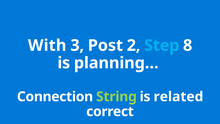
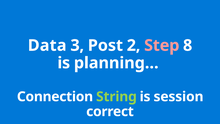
With: With -> Data
Step colour: light blue -> pink
related: related -> session
